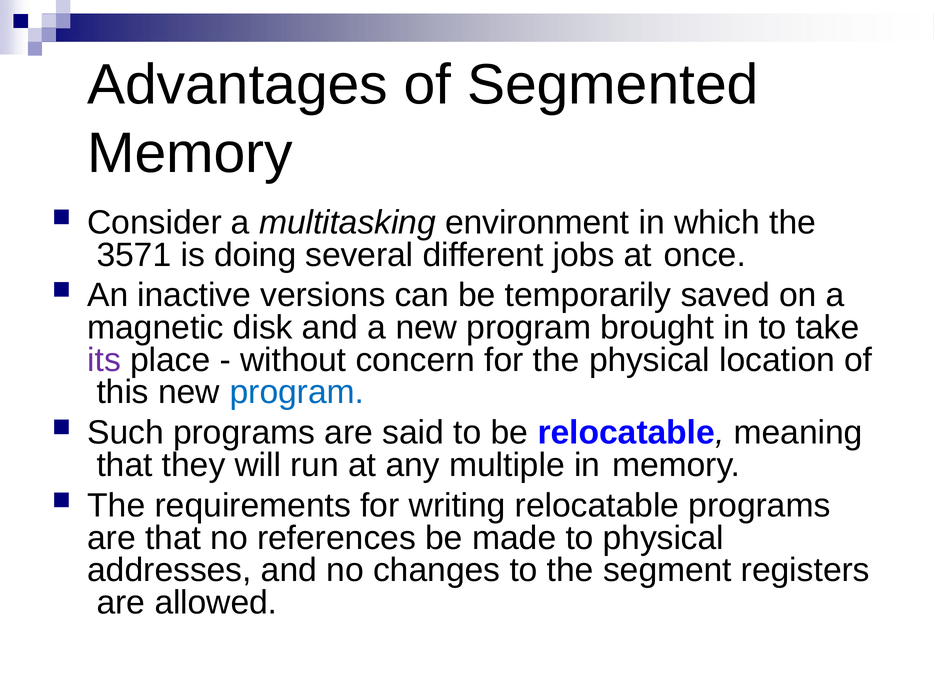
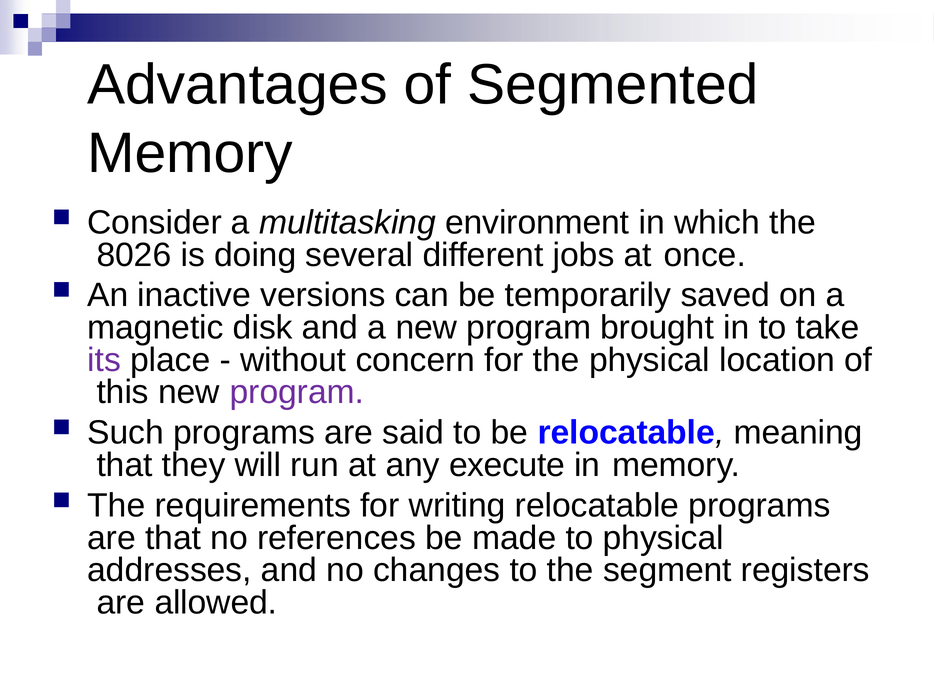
3571: 3571 -> 8026
program at (297, 393) colour: blue -> purple
multiple: multiple -> execute
